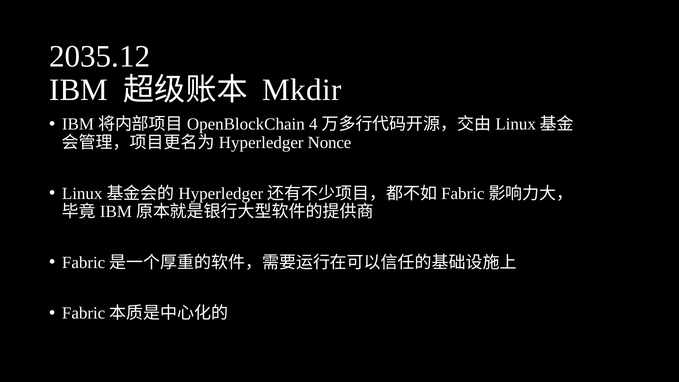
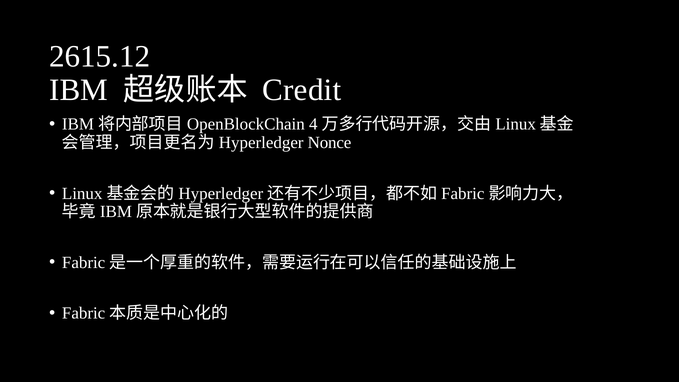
2035.12: 2035.12 -> 2615.12
Mkdir: Mkdir -> Credit
